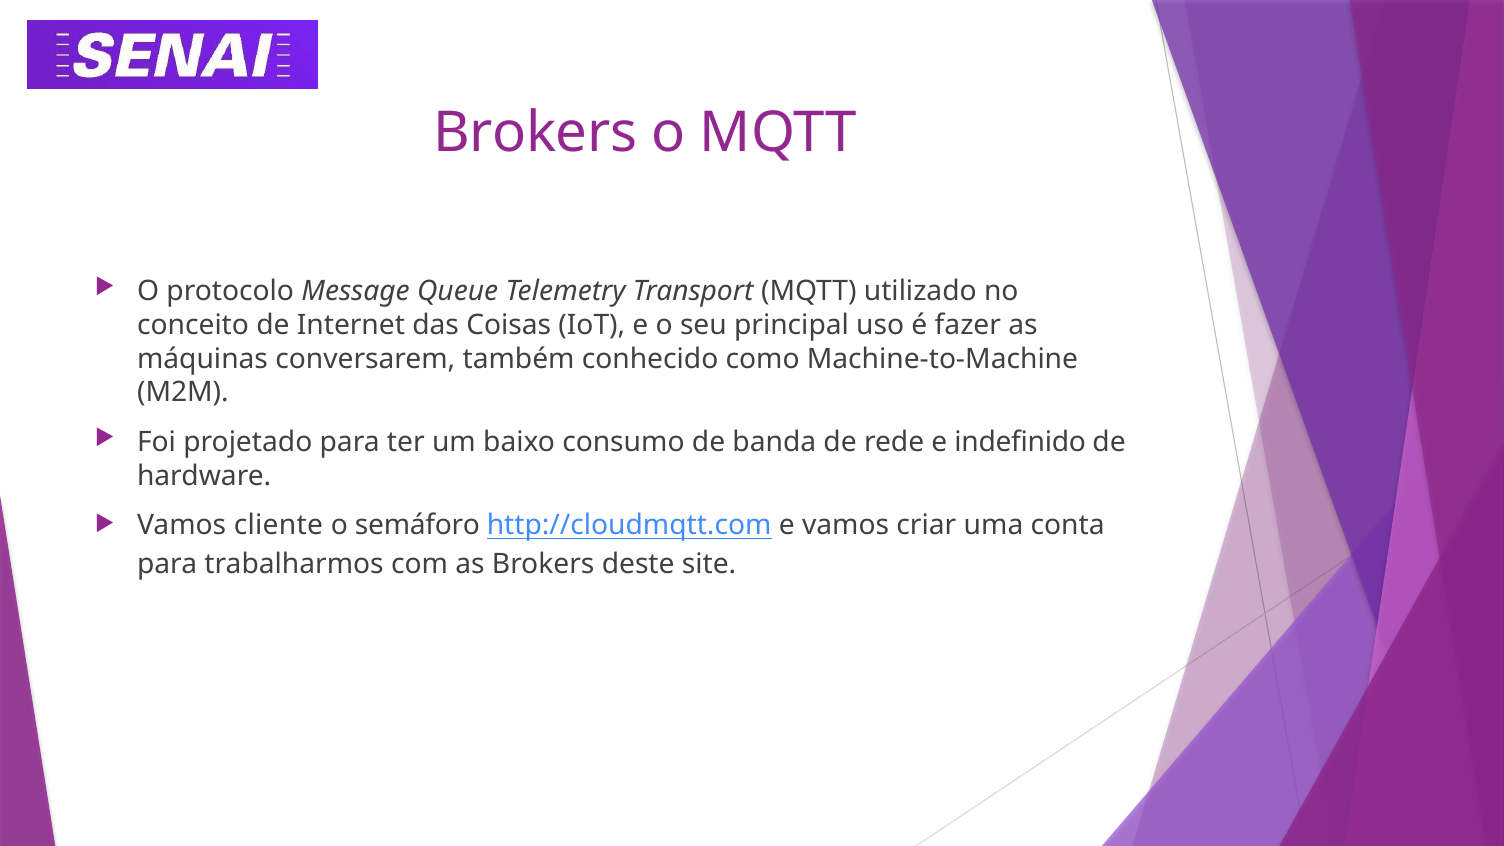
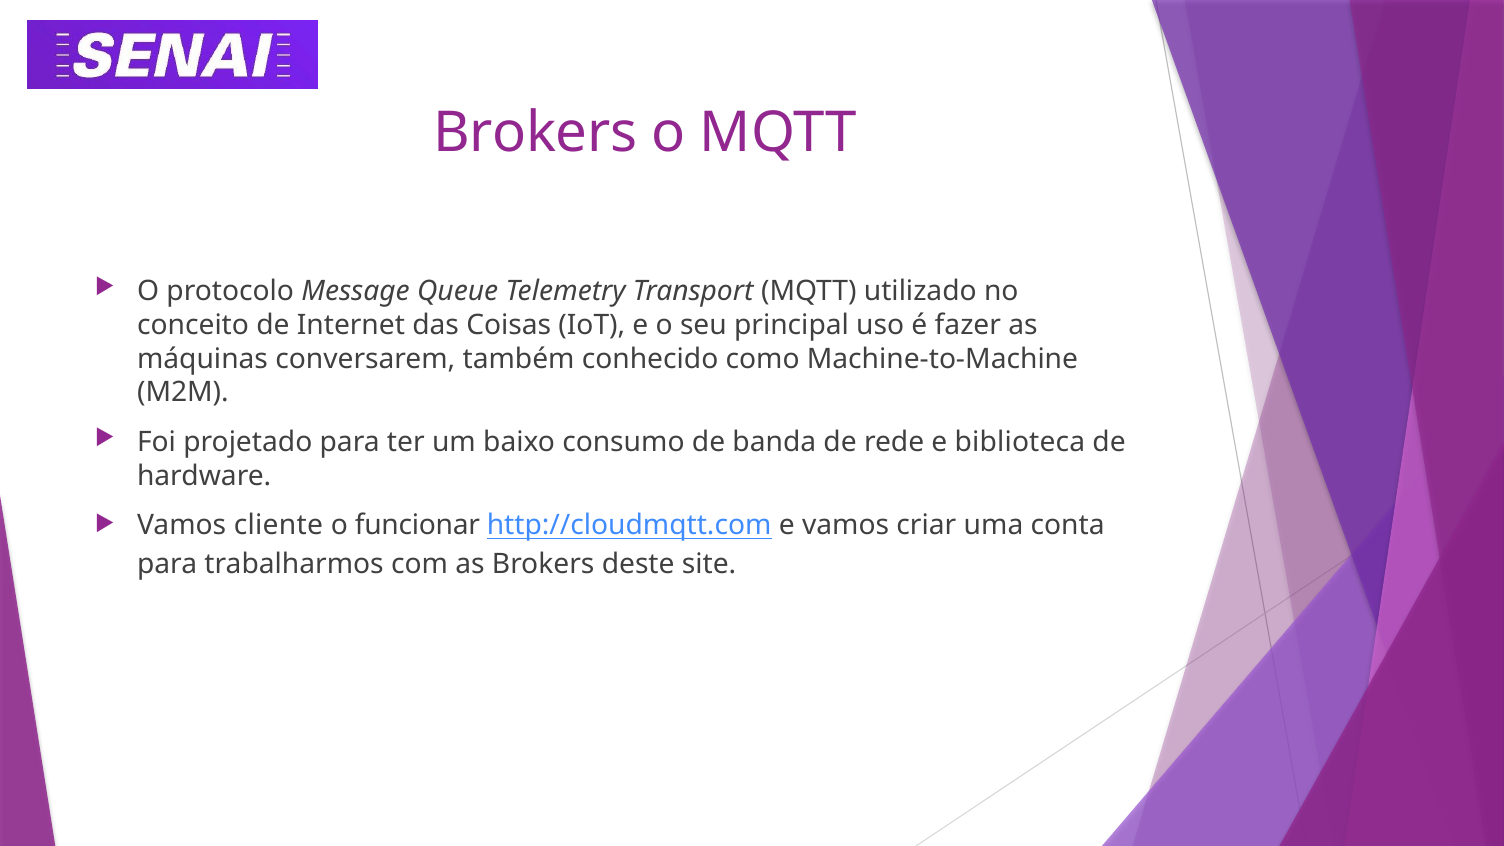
indefinido: indefinido -> biblioteca
semáforo: semáforo -> funcionar
